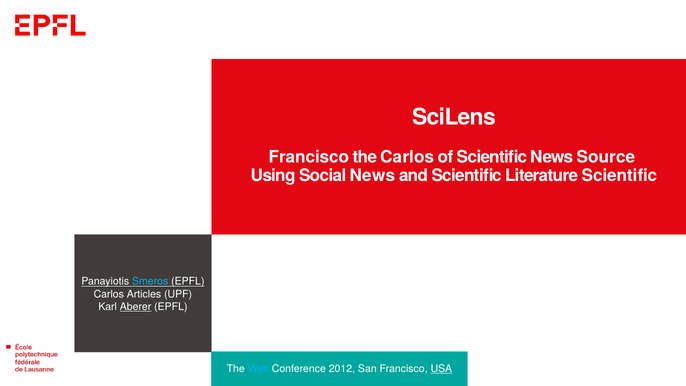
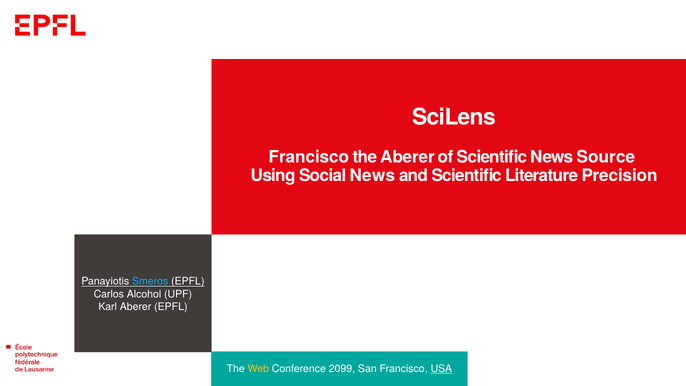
the Carlos: Carlos -> Aberer
Literature Scientific: Scientific -> Precision
Articles: Articles -> Alcohol
Aberer at (136, 307) underline: present -> none
Web colour: light blue -> yellow
2012: 2012 -> 2099
